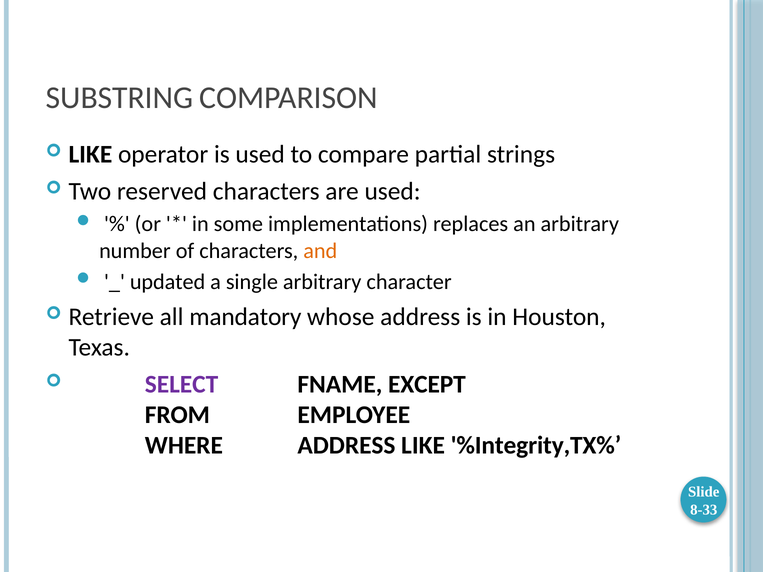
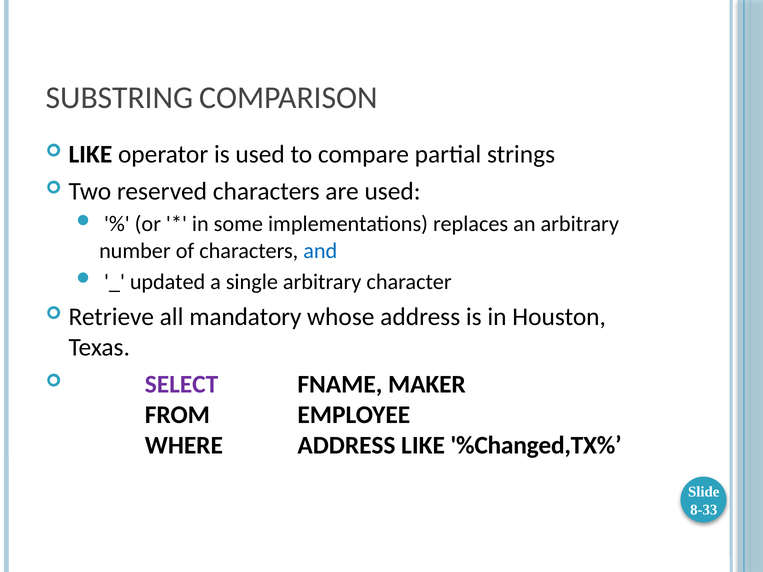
and colour: orange -> blue
EXCEPT: EXCEPT -> MAKER
%Integrity,TX%: %Integrity,TX% -> %Changed,TX%
